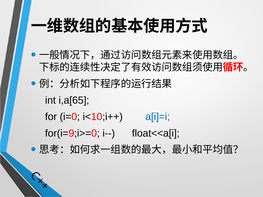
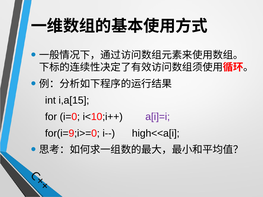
i,a[65: i,a[65 -> i,a[15
a[i]=i colour: blue -> purple
float<<a[i: float<<a[i -> high<<a[i
